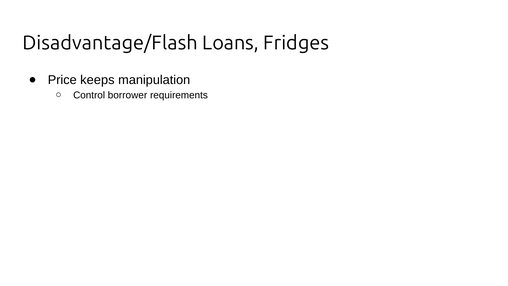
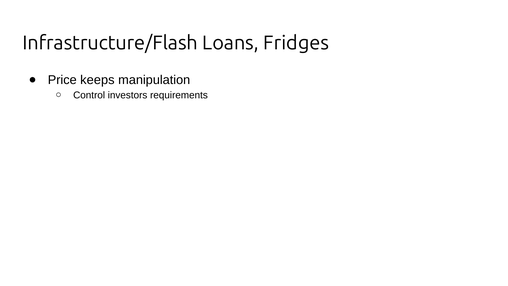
Disadvantage/Flash: Disadvantage/Flash -> Infrastructure/Flash
borrower: borrower -> investors
